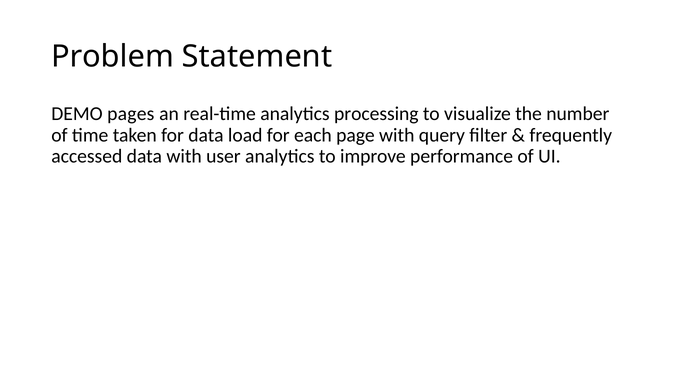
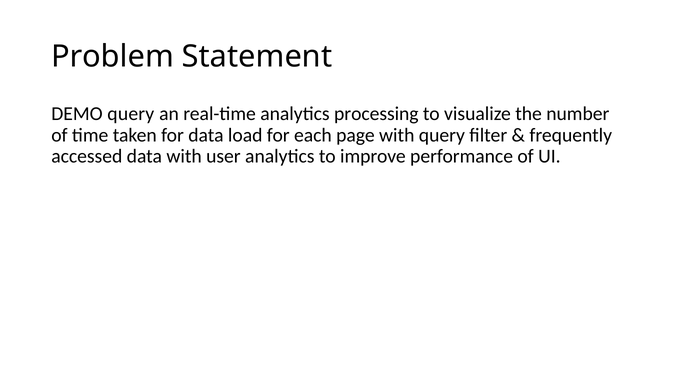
DEMO pages: pages -> query
